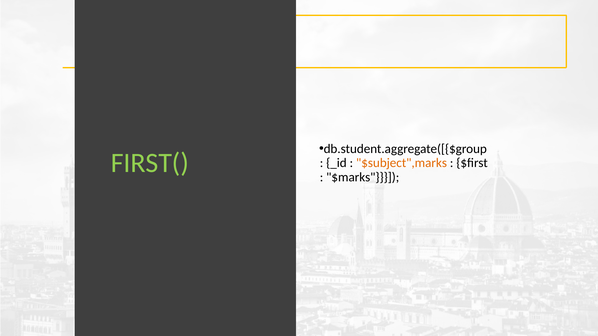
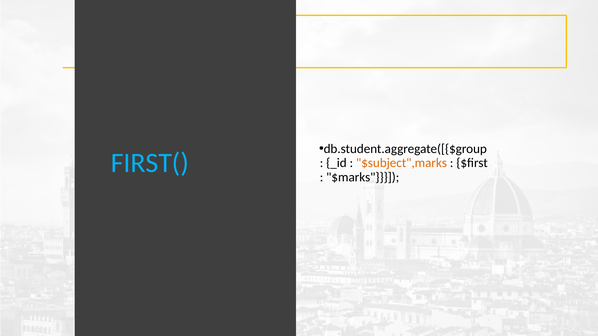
FIRST( colour: light green -> light blue
